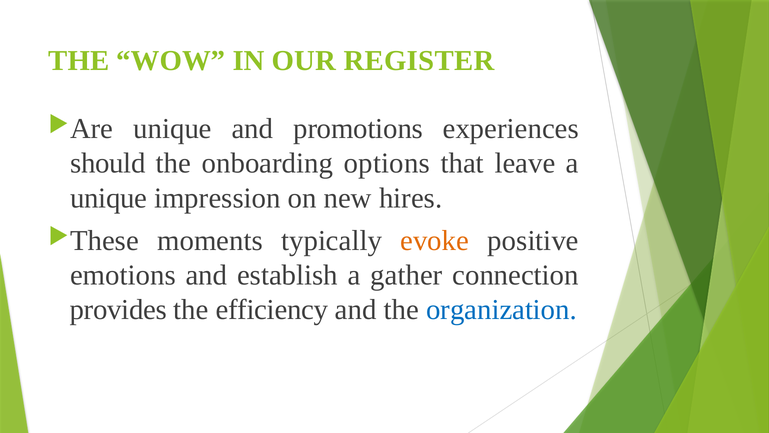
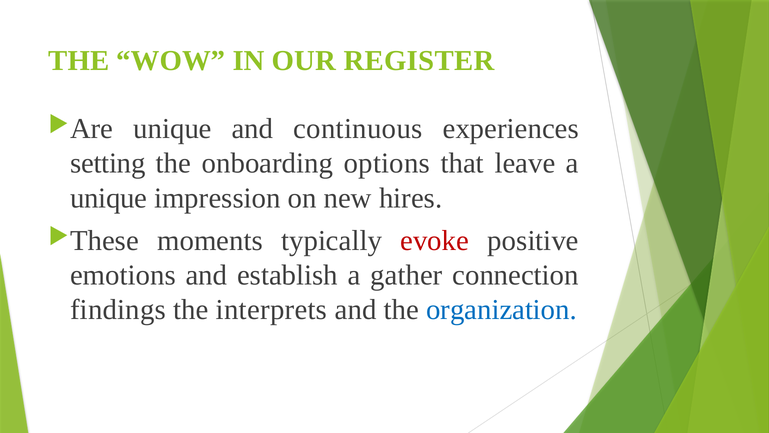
promotions: promotions -> continuous
should: should -> setting
evoke colour: orange -> red
provides: provides -> findings
efficiency: efficiency -> interprets
